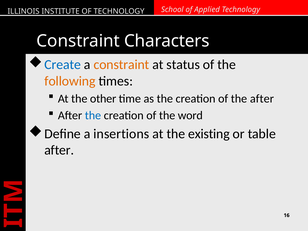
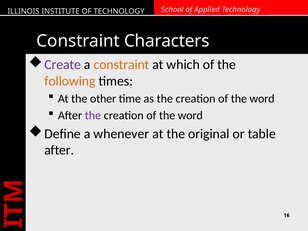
Create colour: blue -> purple
status: status -> which
after at (262, 99): after -> word
the at (93, 116) colour: blue -> purple
insertions: insertions -> whenever
existing: existing -> original
